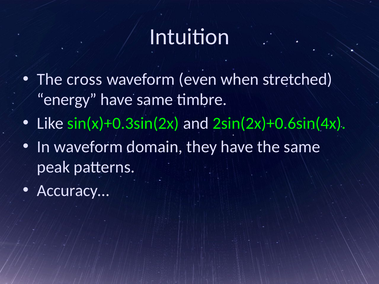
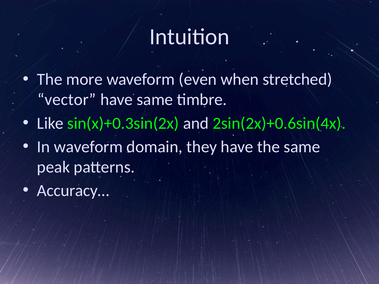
cross: cross -> more
energy: energy -> vector
